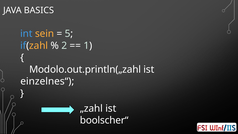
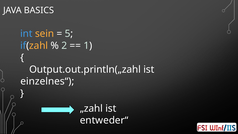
Modolo.out.println(„zahl: Modolo.out.println(„zahl -> Output.out.println(„zahl
boolscher“: boolscher“ -> entweder“
